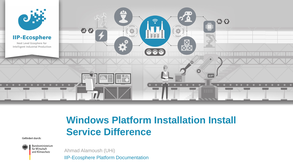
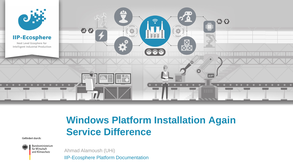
Install: Install -> Again
